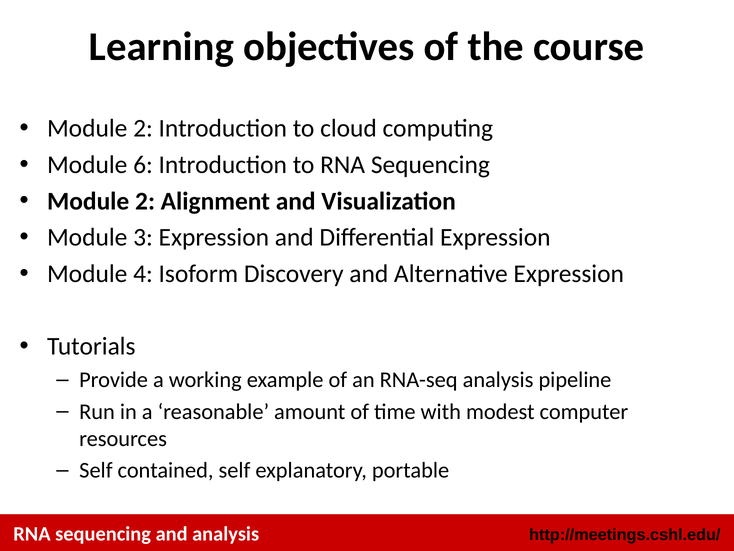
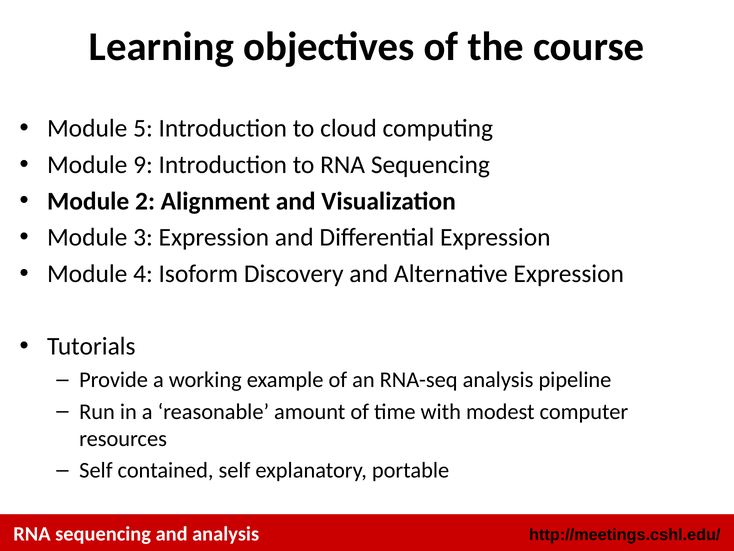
2 at (143, 128): 2 -> 5
6: 6 -> 9
